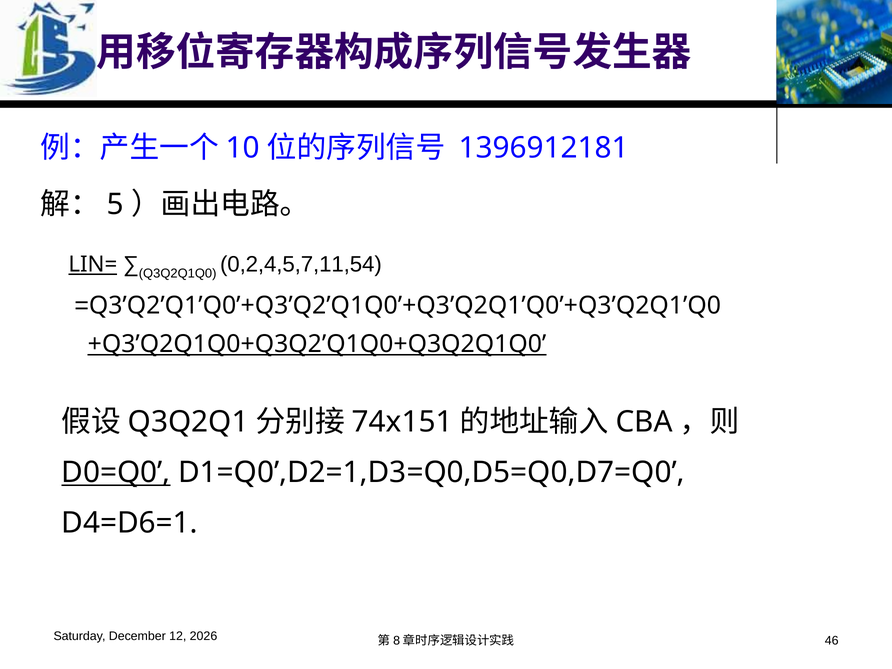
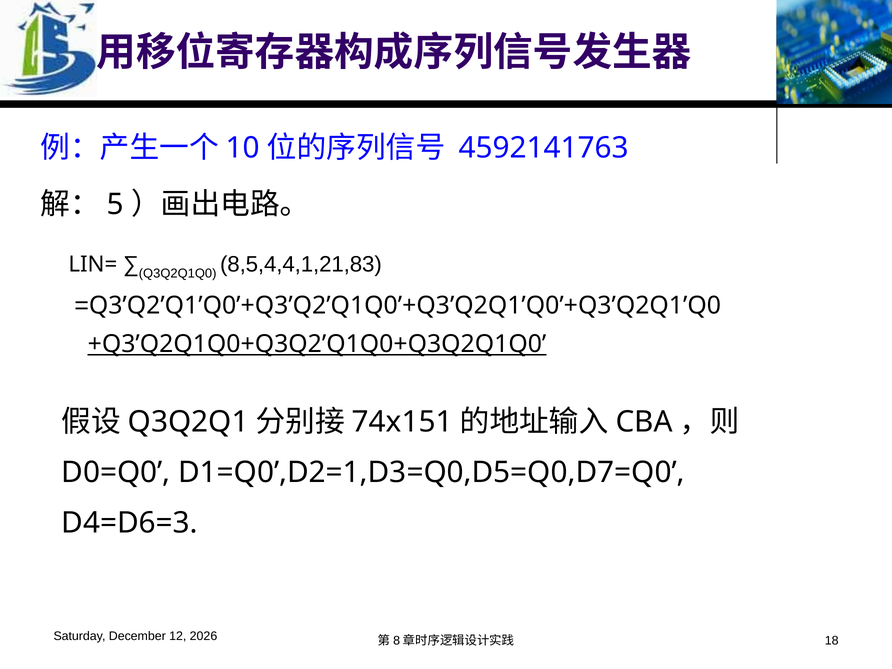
1396912181: 1396912181 -> 4592141763
LIN= underline: present -> none
0,2,4,5,7,11,54: 0,2,4,5,7,11,54 -> 8,5,4,4,1,21,83
D0=Q0 underline: present -> none
D4=D6=1: D4=D6=1 -> D4=D6=3
46: 46 -> 18
